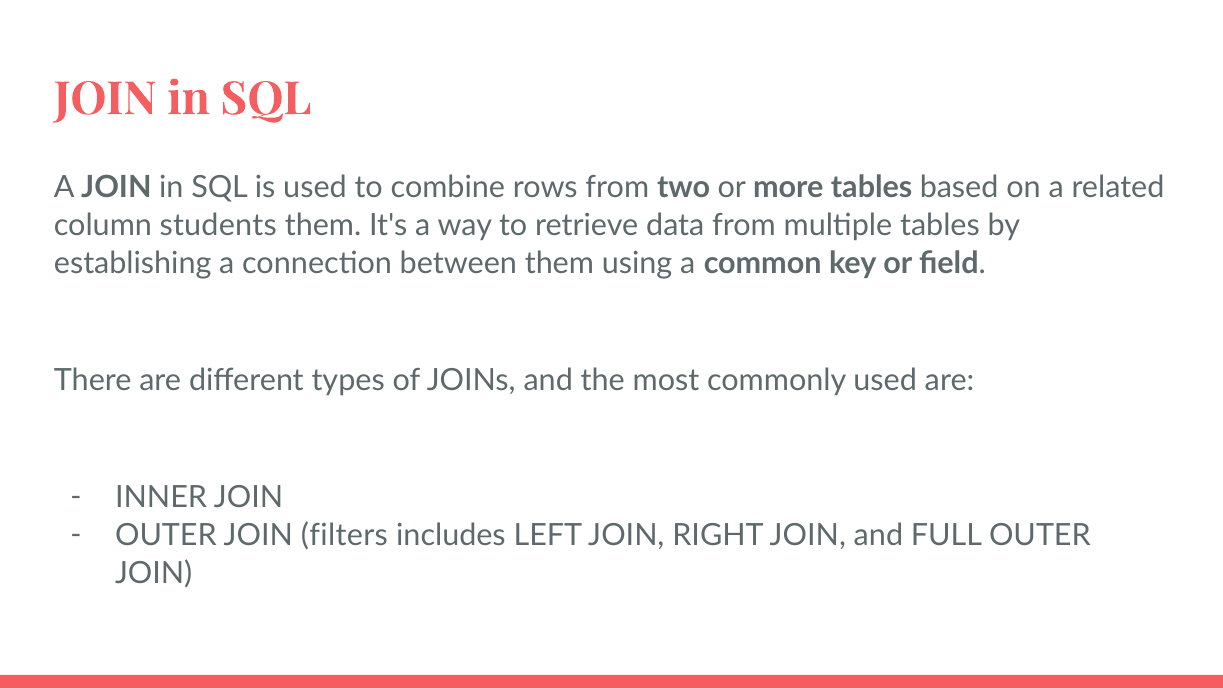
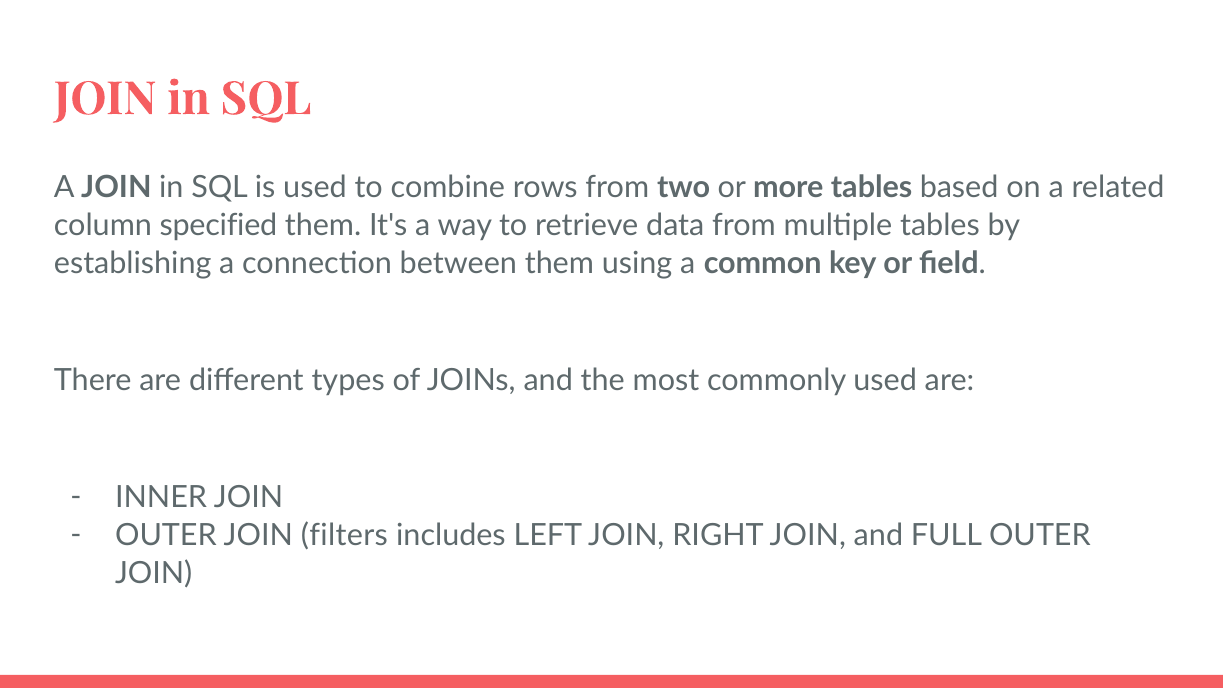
students: students -> specified
